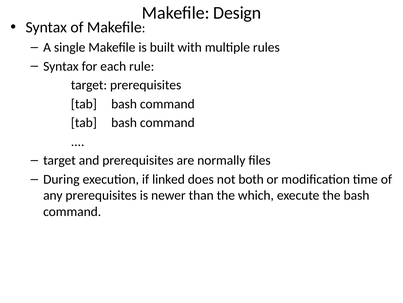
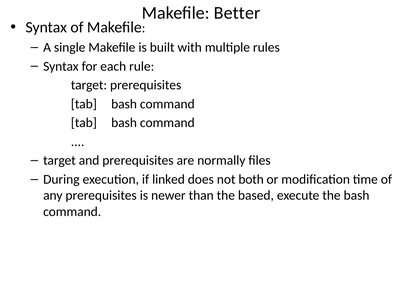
Design: Design -> Better
which: which -> based
